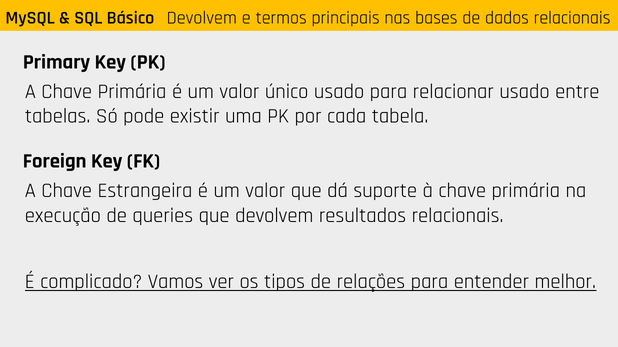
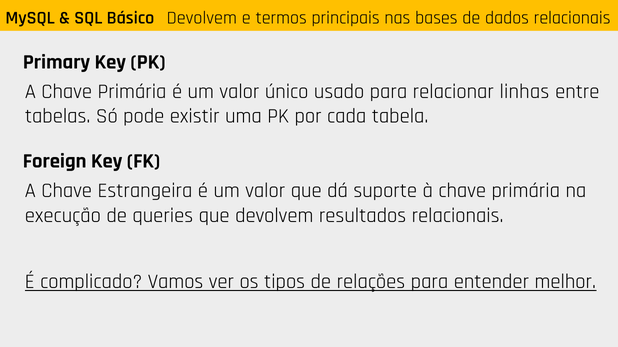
relacionar usado: usado -> linhas
